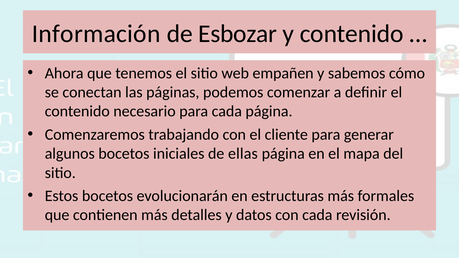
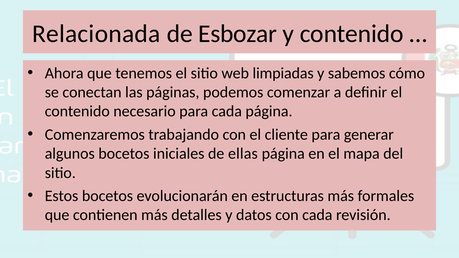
Información: Información -> Relacionada
empañen: empañen -> limpiadas
